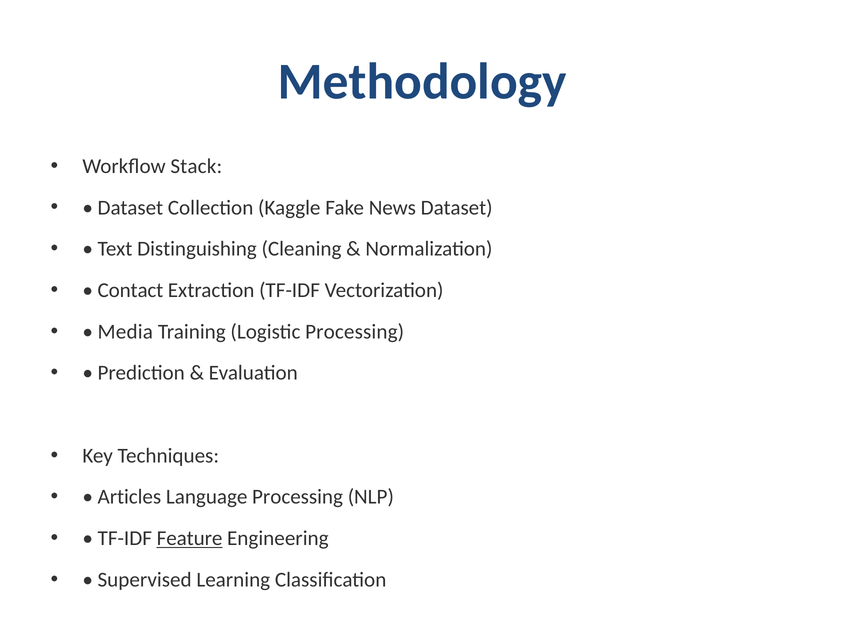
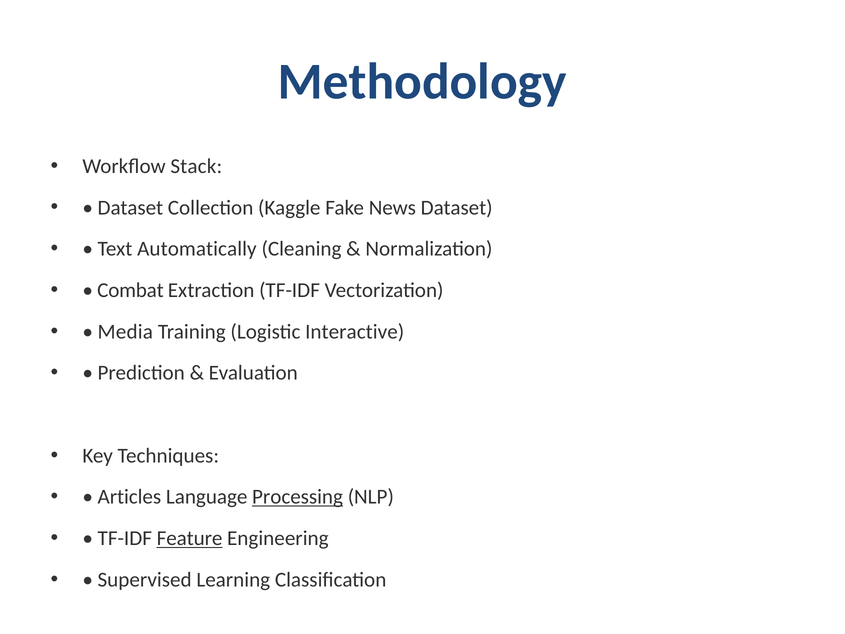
Distinguishing: Distinguishing -> Automatically
Contact: Contact -> Combat
Logistic Processing: Processing -> Interactive
Processing at (298, 497) underline: none -> present
